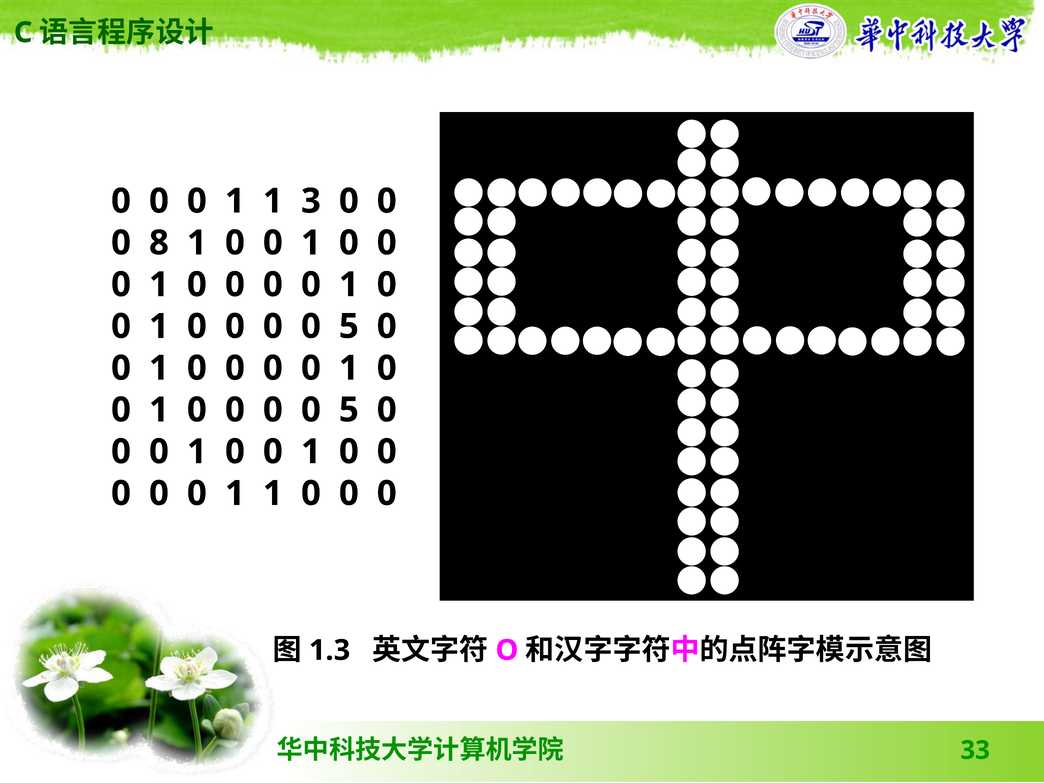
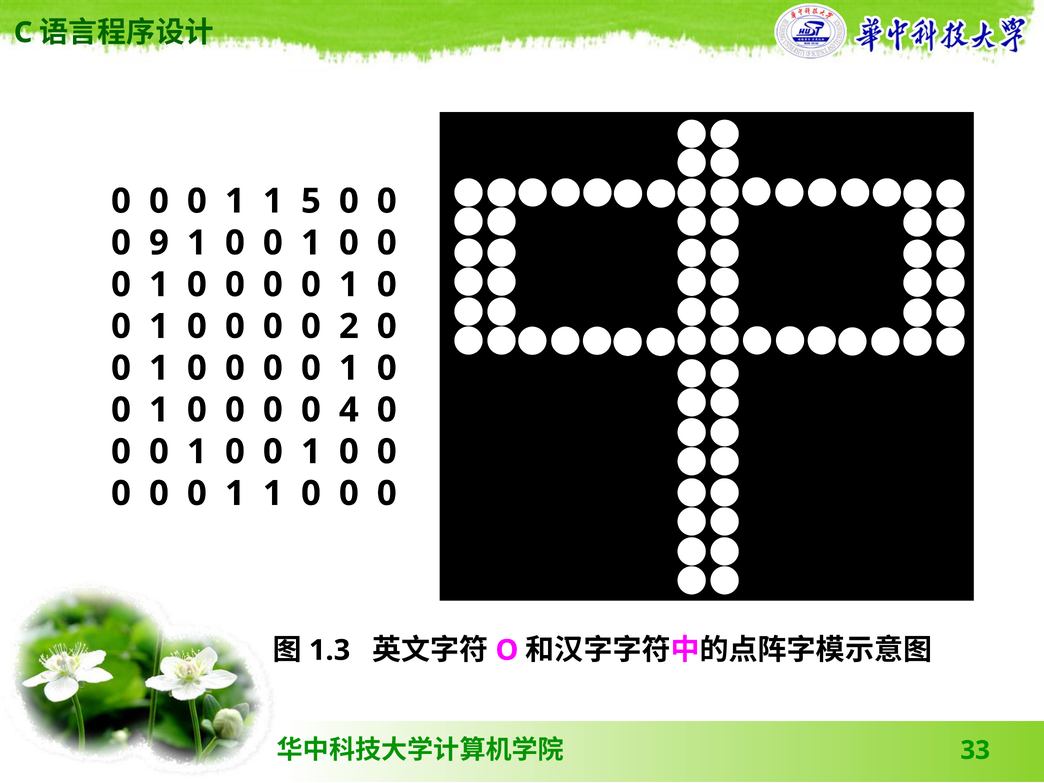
3: 3 -> 5
8: 8 -> 9
5 at (349, 326): 5 -> 2
5 at (349, 410): 5 -> 4
